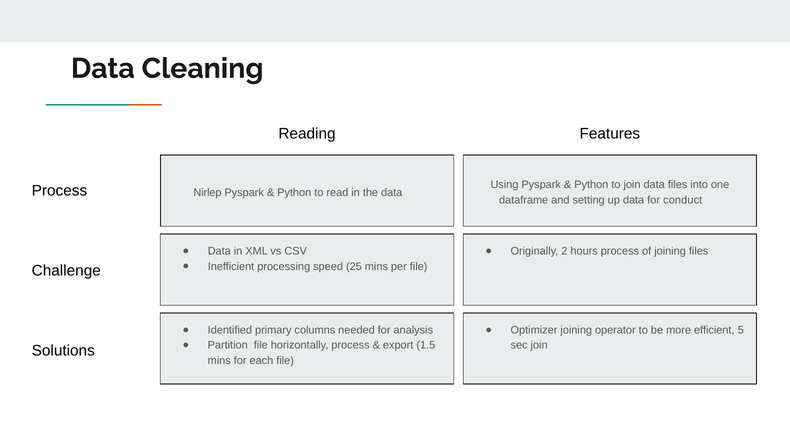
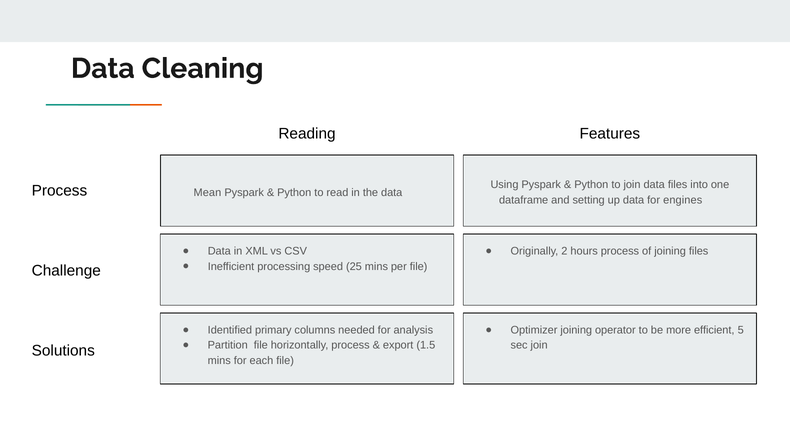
Nirlep: Nirlep -> Mean
conduct: conduct -> engines
